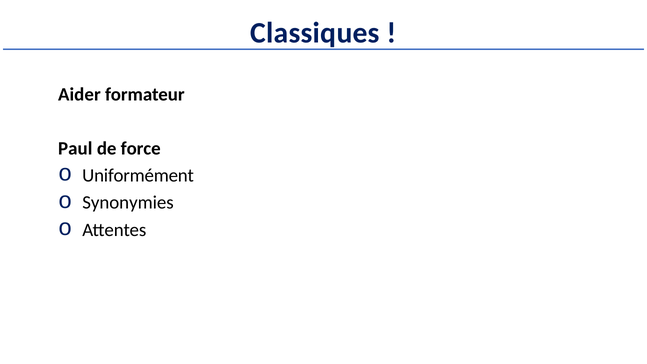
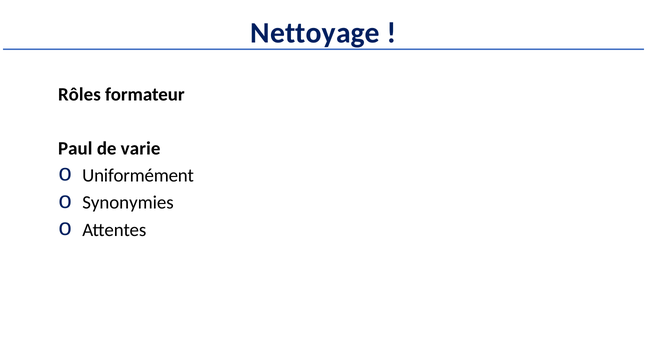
Classiques: Classiques -> Nettoyage
Aider: Aider -> Rôles
force: force -> varie
